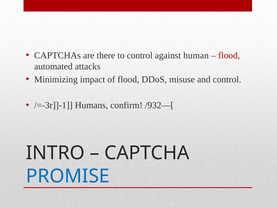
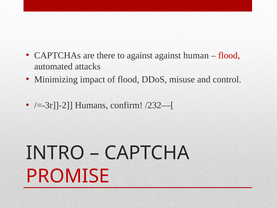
to control: control -> against
/=-3r]]-1: /=-3r]]-1 -> /=-3r]]-2
/932—[: /932—[ -> /232—[
PROMISE colour: blue -> red
